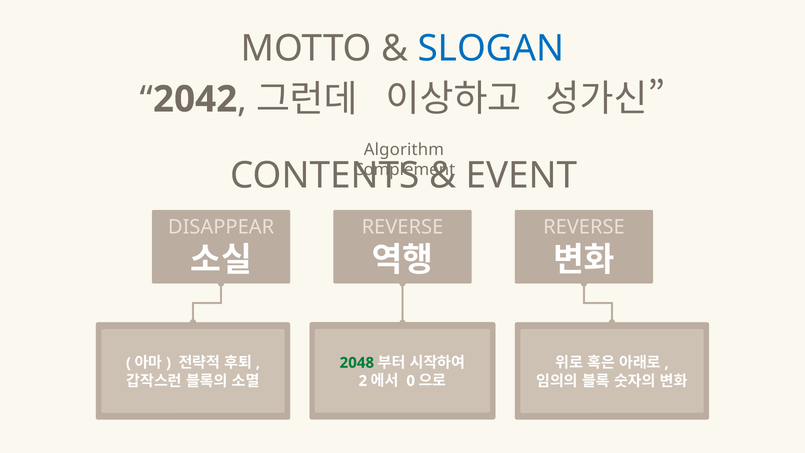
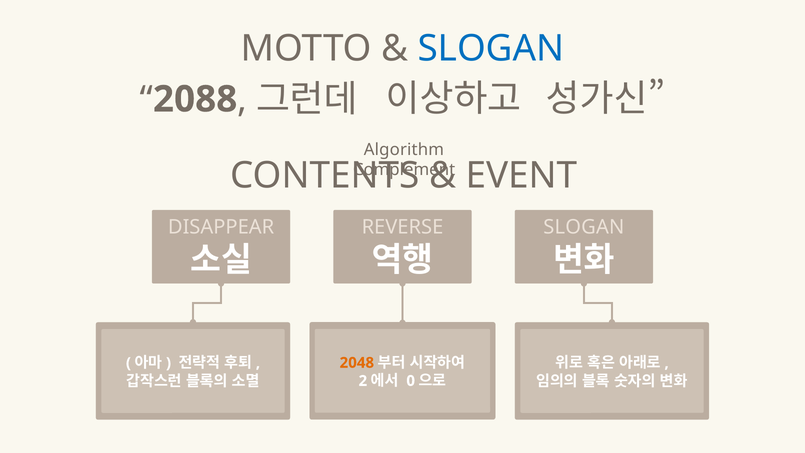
2042: 2042 -> 2088
REVERSE at (584, 227): REVERSE -> SLOGAN
2048 colour: green -> orange
